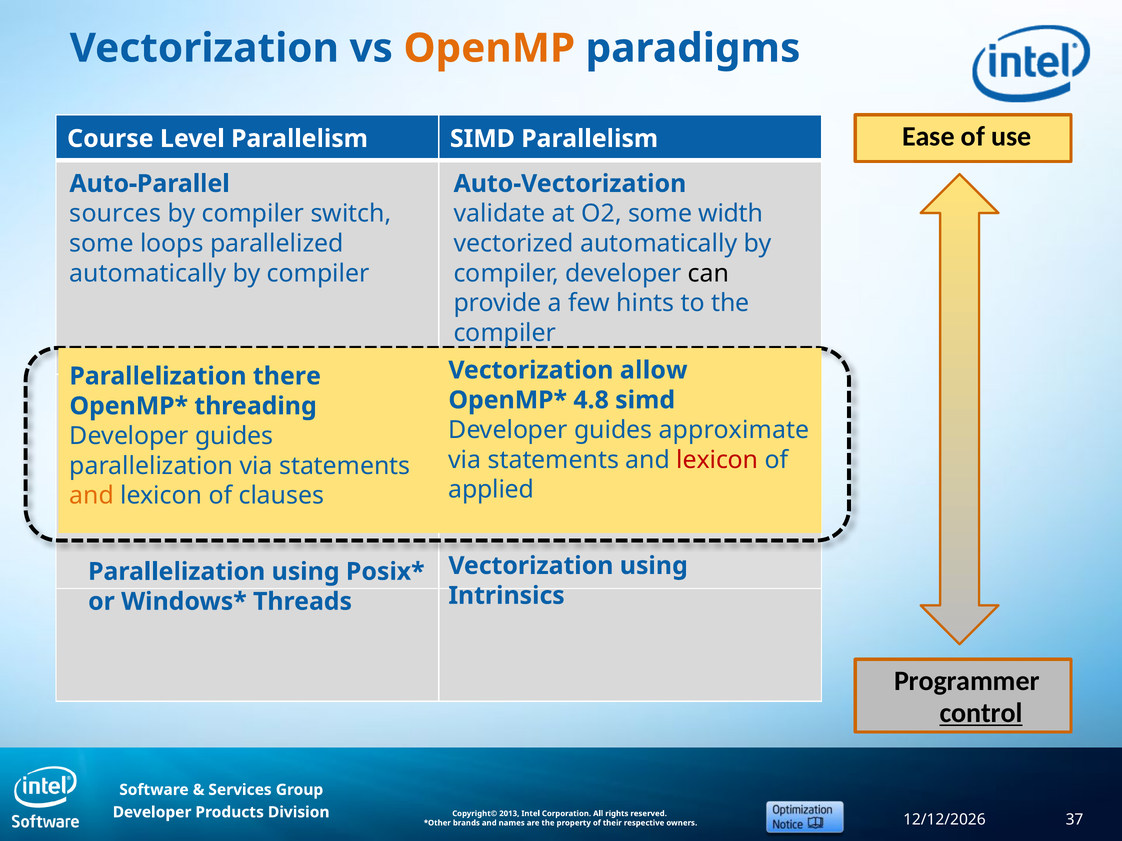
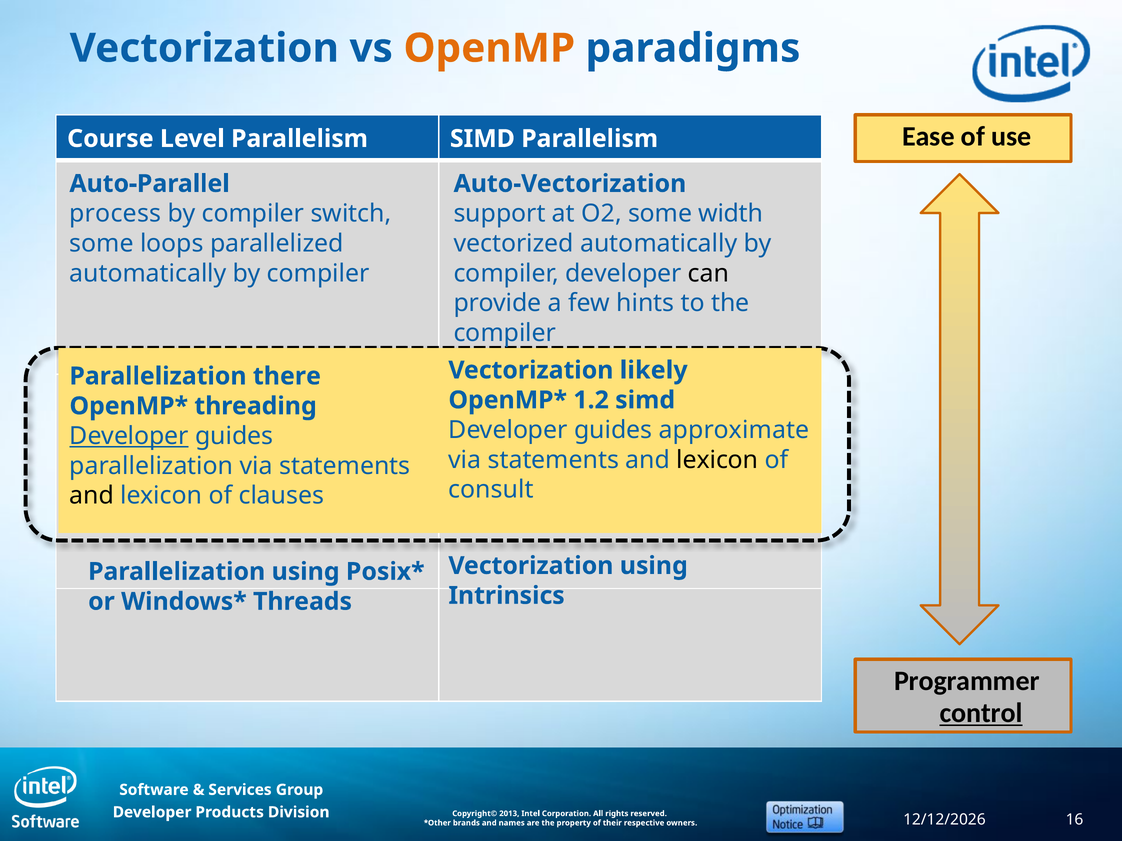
sources: sources -> process
validate: validate -> support
allow: allow -> likely
4.8: 4.8 -> 1.2
Developer at (129, 436) underline: none -> present
lexicon at (717, 460) colour: red -> black
applied: applied -> consult
and at (92, 496) colour: orange -> black
37: 37 -> 16
